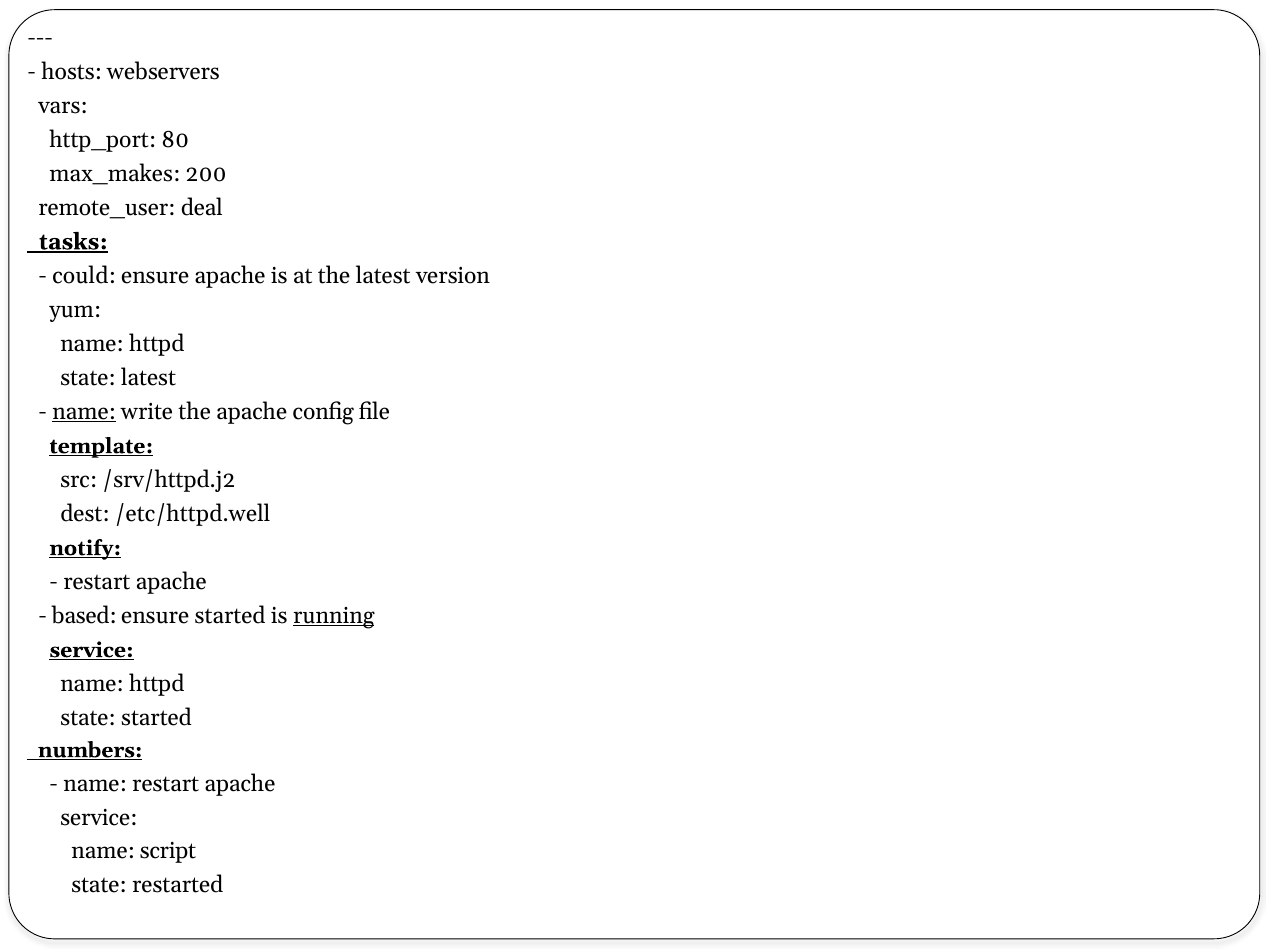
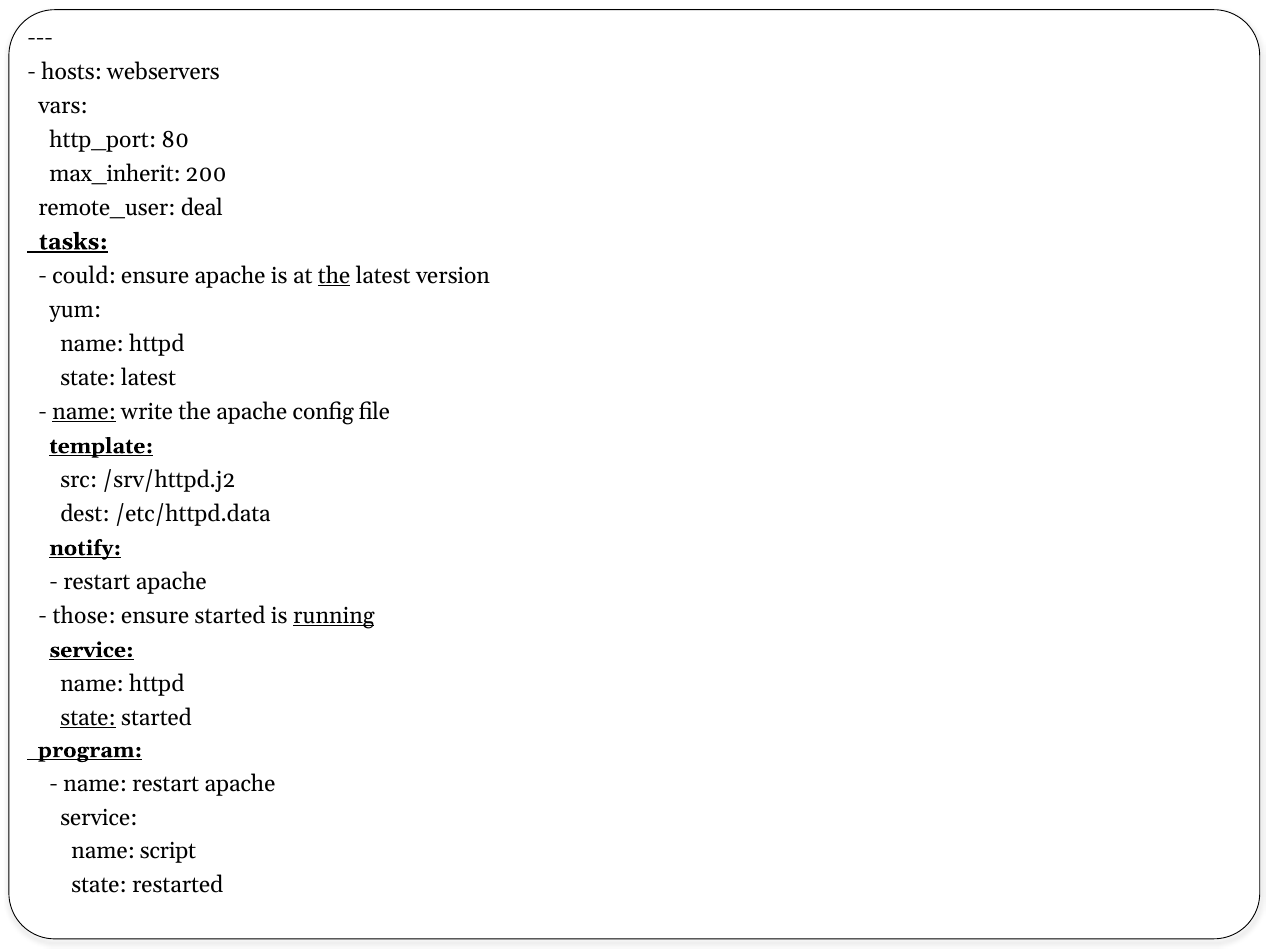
max_makes: max_makes -> max_inherit
the at (334, 276) underline: none -> present
/etc/httpd.well: /etc/httpd.well -> /etc/httpd.data
based: based -> those
state at (88, 717) underline: none -> present
numbers: numbers -> program
